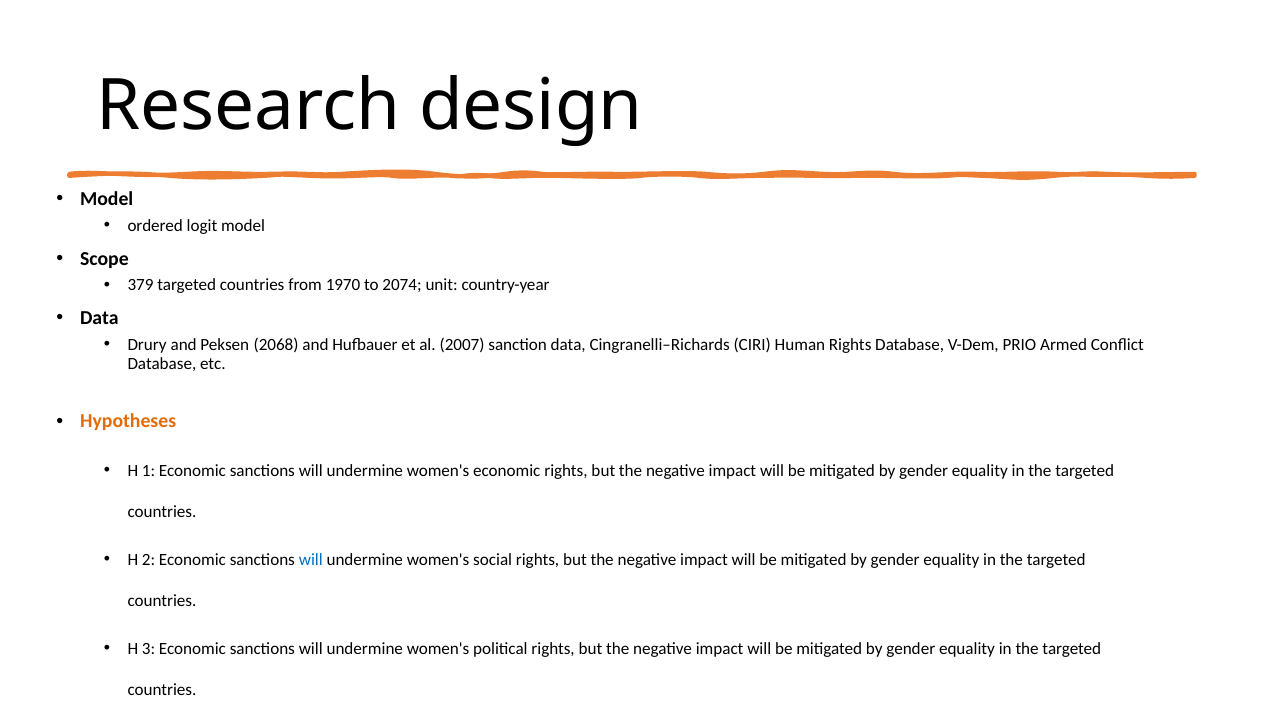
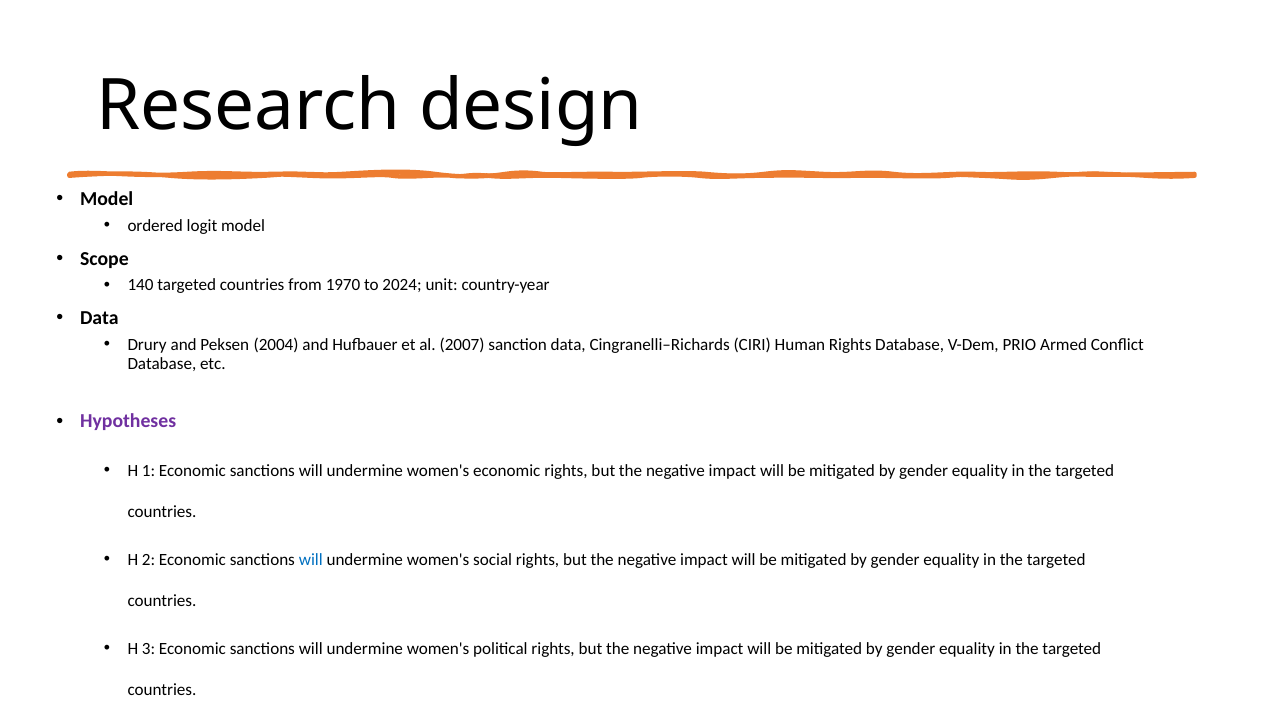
379: 379 -> 140
2074: 2074 -> 2024
2068: 2068 -> 2004
Hypotheses colour: orange -> purple
